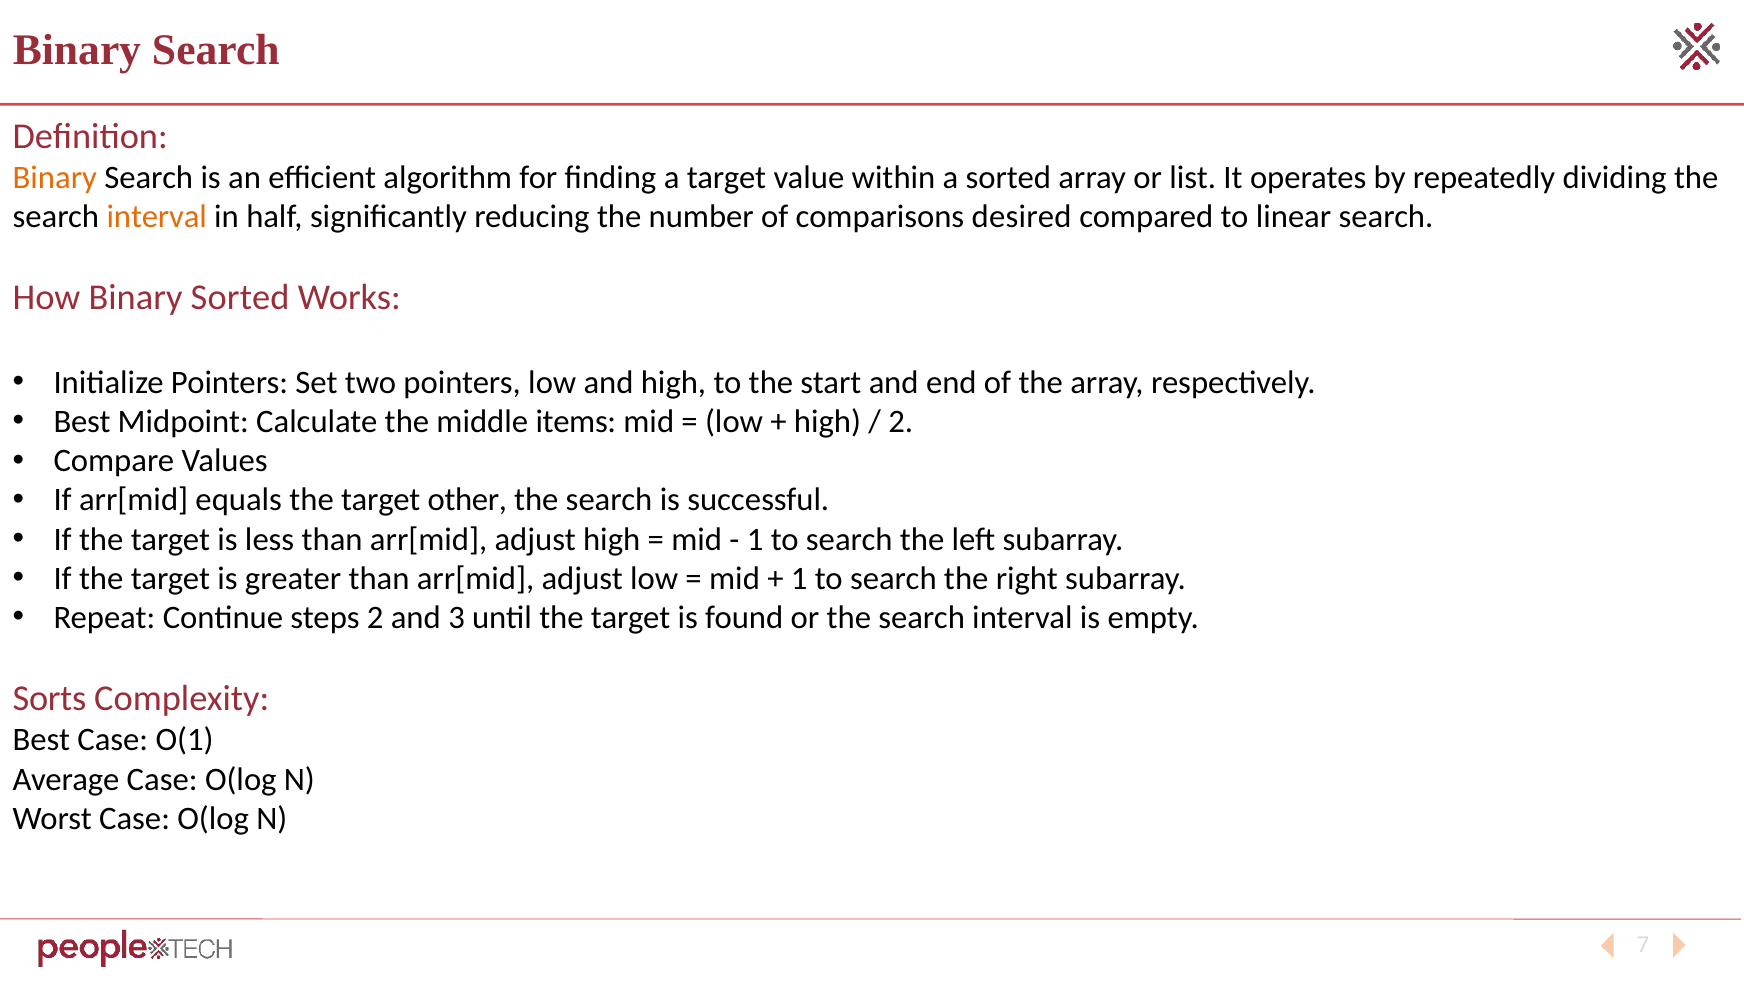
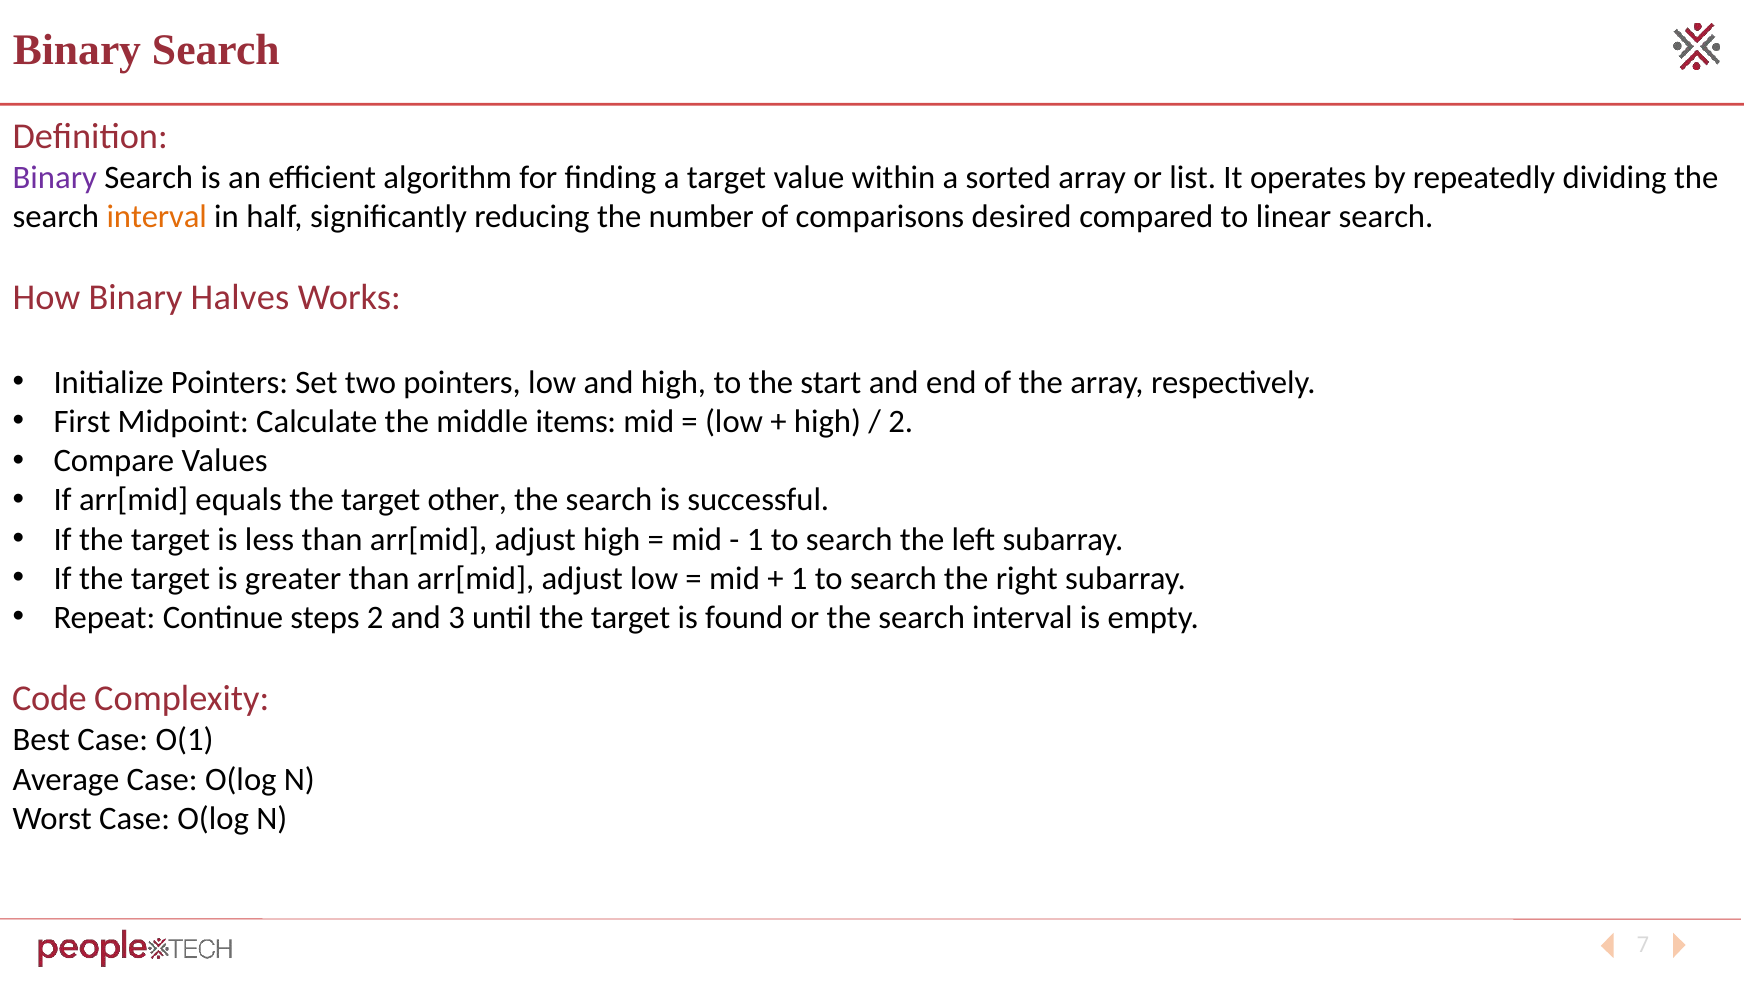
Binary at (55, 178) colour: orange -> purple
Binary Sorted: Sorted -> Halves
Best at (82, 422): Best -> First
Sorts: Sorts -> Code
